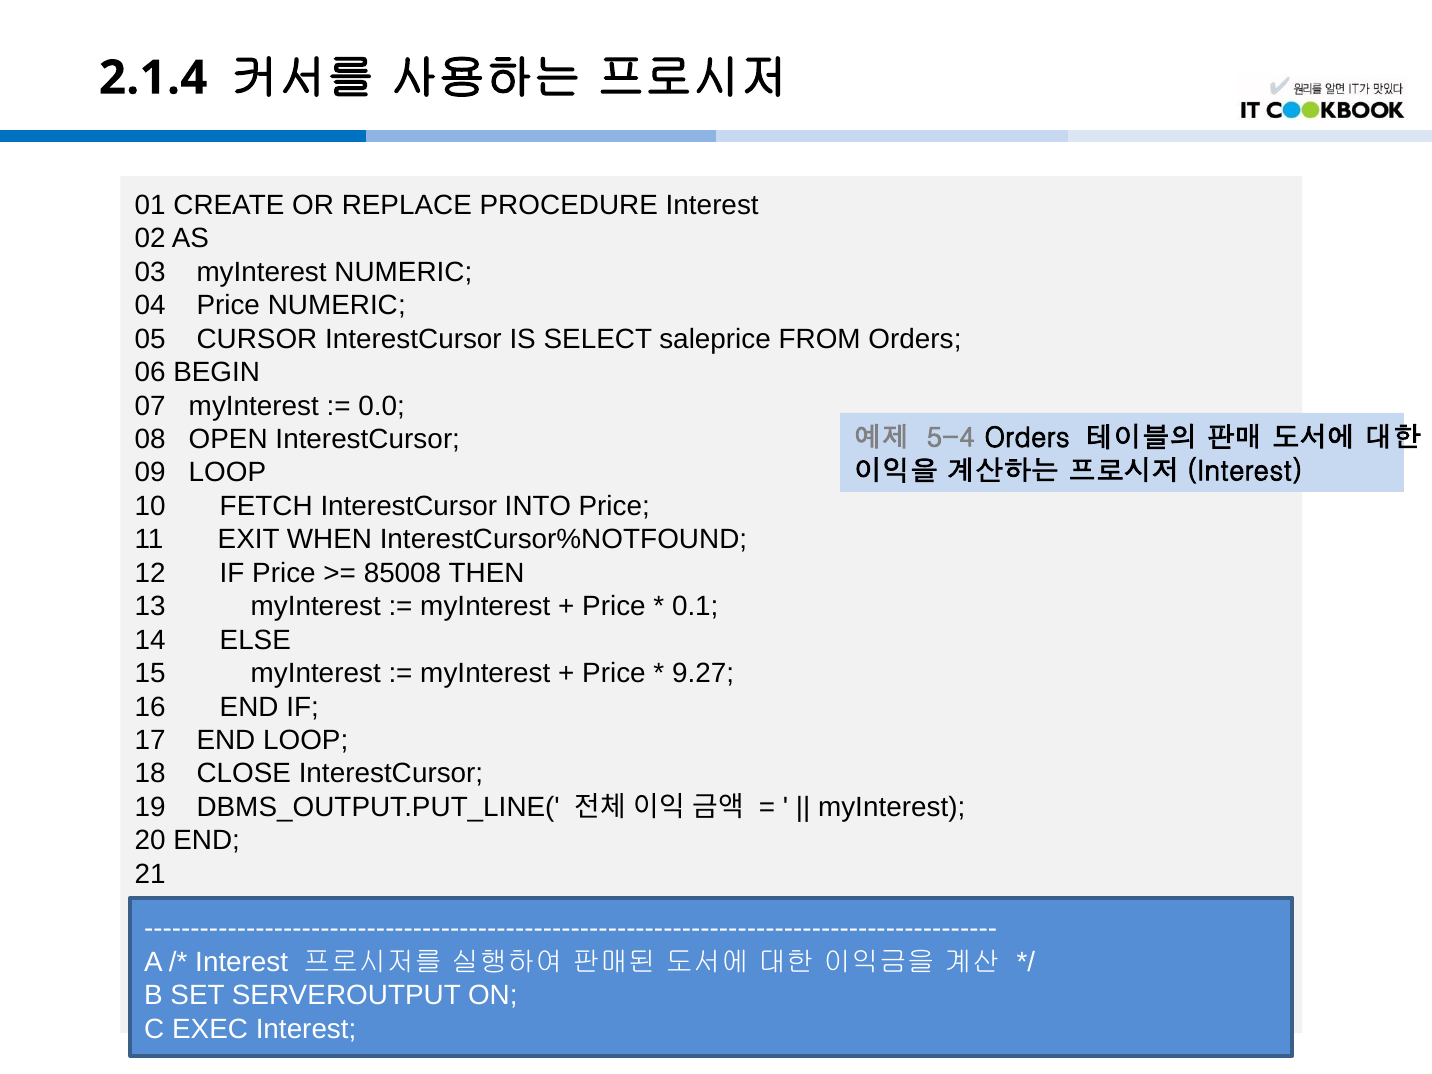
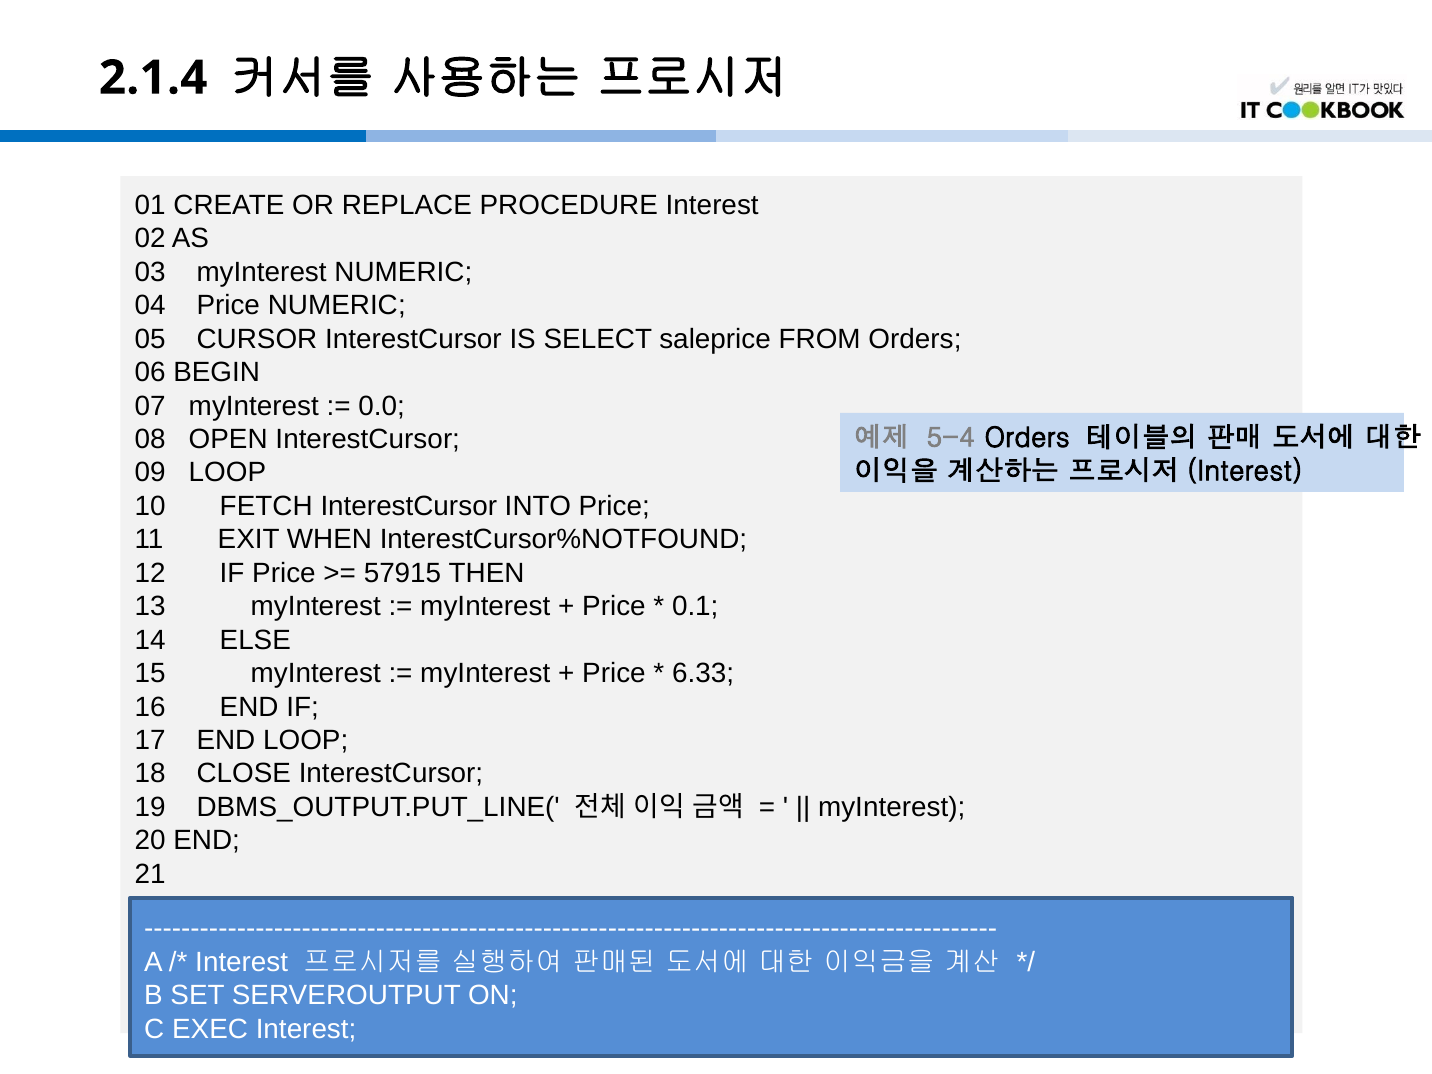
85008: 85008 -> 57915
9.27: 9.27 -> 6.33
